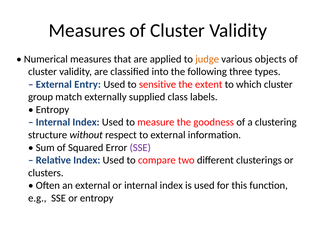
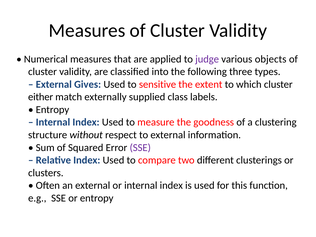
judge colour: orange -> purple
Entry: Entry -> Gives
group: group -> either
